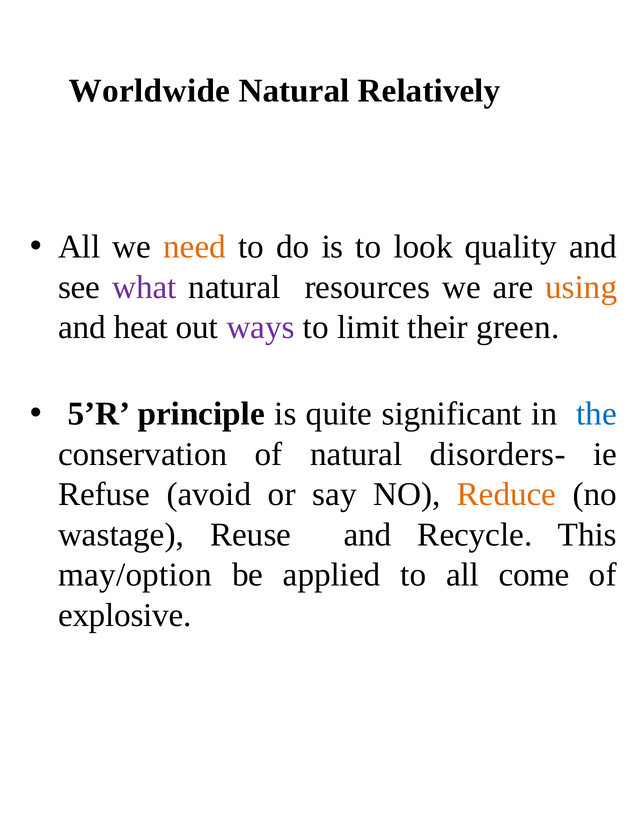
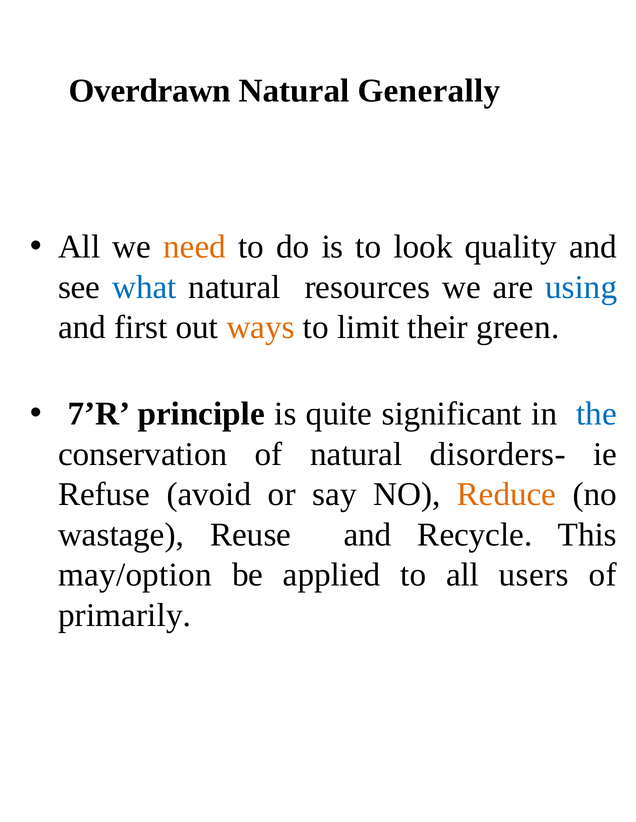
Worldwide: Worldwide -> Overdrawn
Relatively: Relatively -> Generally
what colour: purple -> blue
using colour: orange -> blue
heat: heat -> first
ways colour: purple -> orange
5’R: 5’R -> 7’R
come: come -> users
explosive: explosive -> primarily
